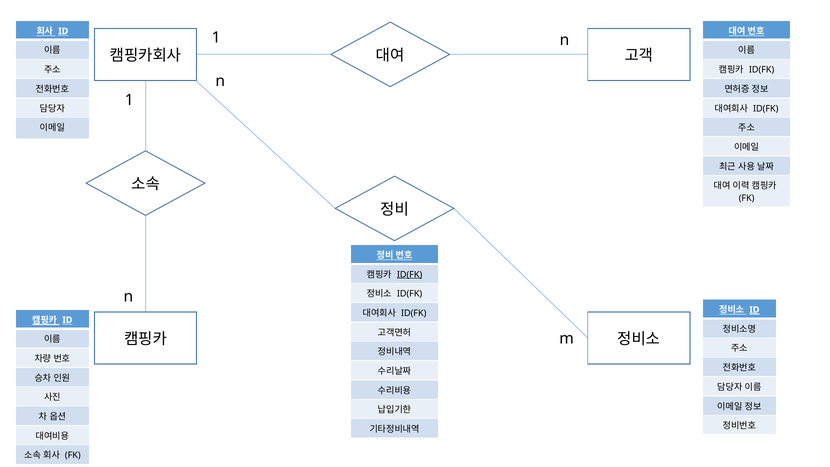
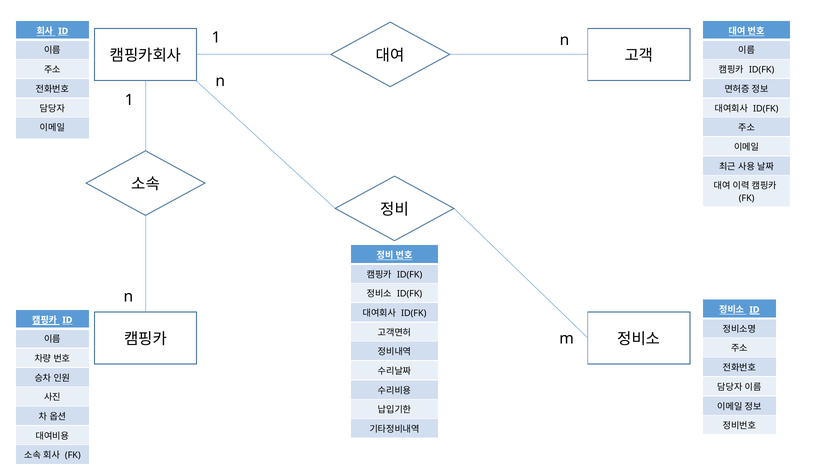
ID(FK at (410, 274) underline: present -> none
